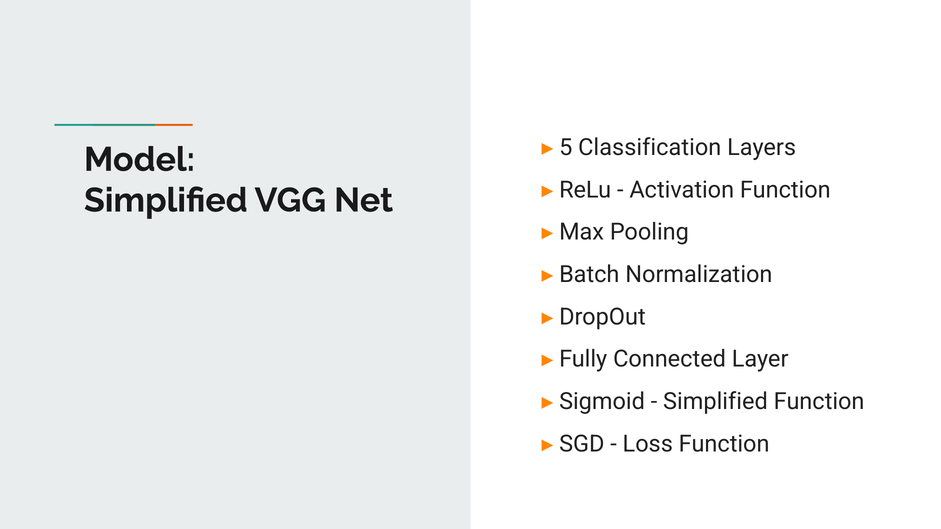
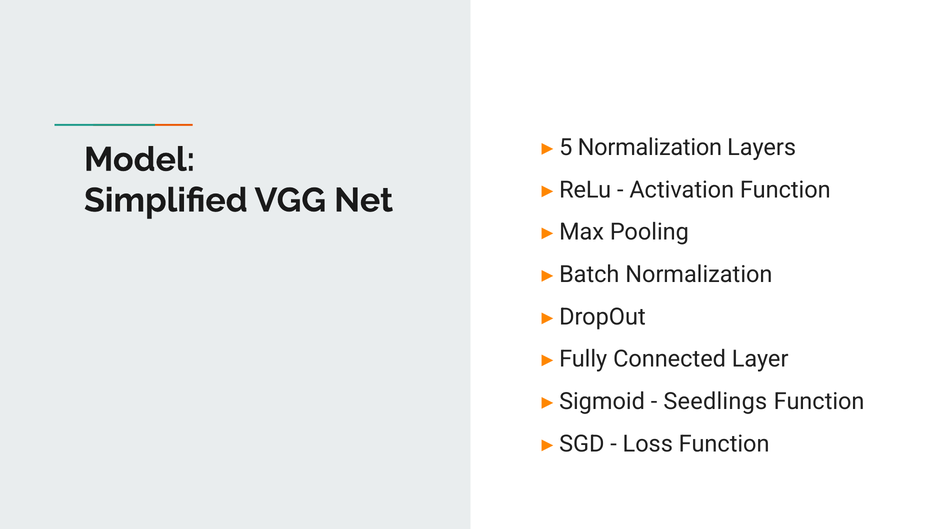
Classification at (650, 148): Classification -> Normalization
Simplified at (715, 402): Simplified -> Seedlings
